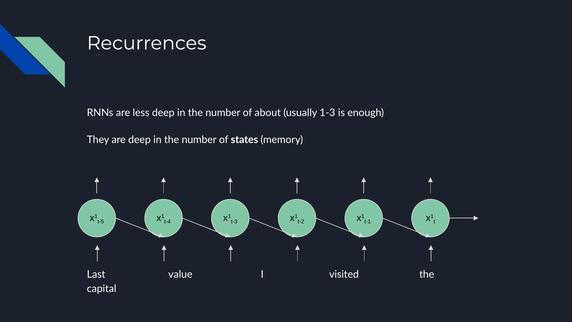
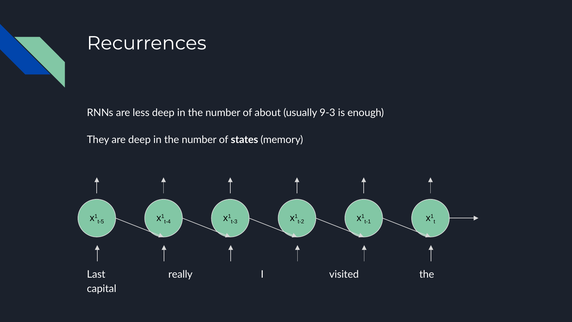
1-3: 1-3 -> 9-3
value: value -> really
